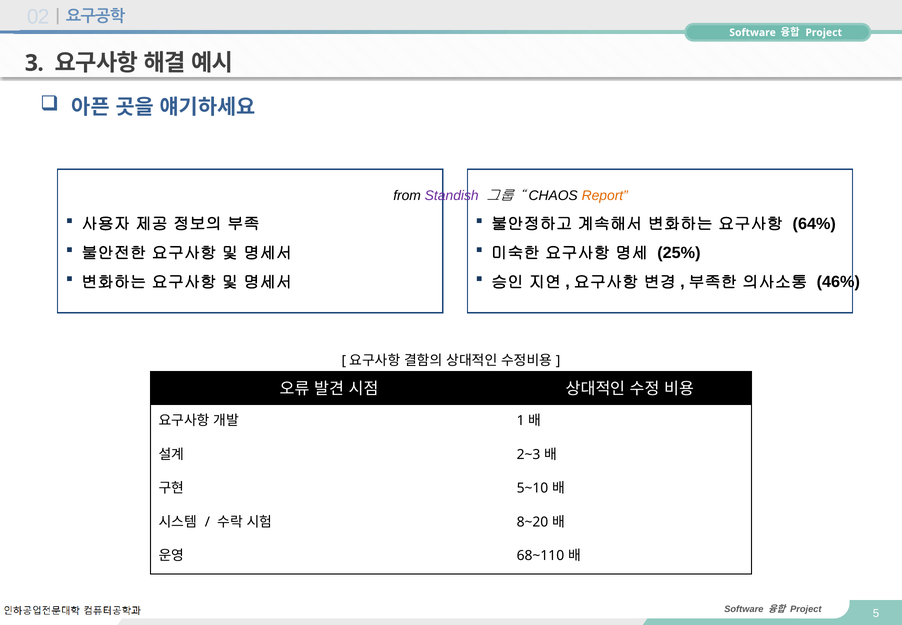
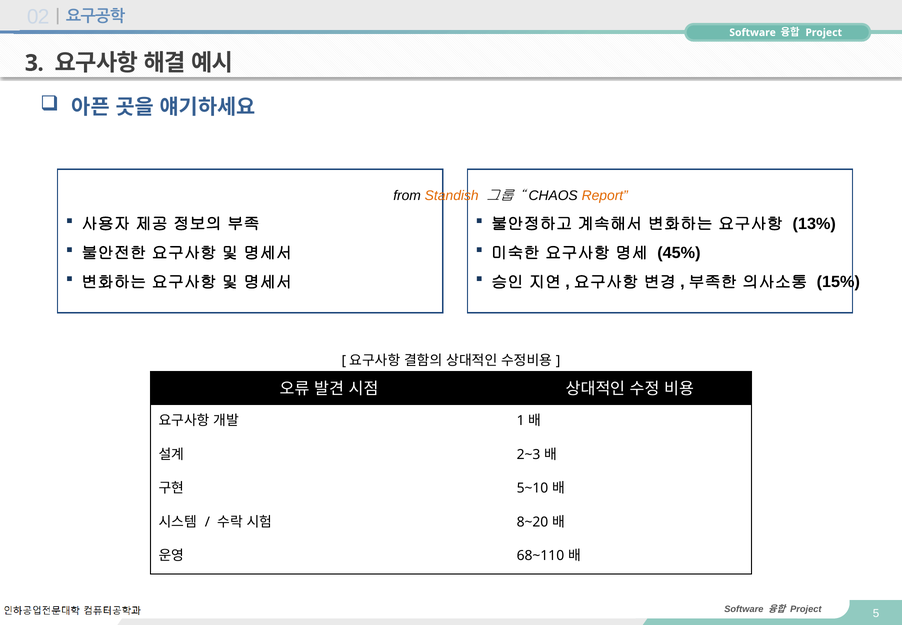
Standish colour: purple -> orange
64%: 64% -> 13%
25%: 25% -> 45%
46%: 46% -> 15%
